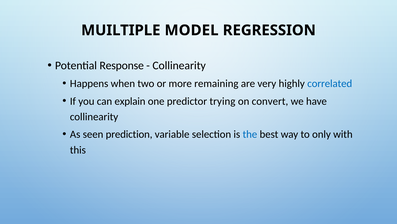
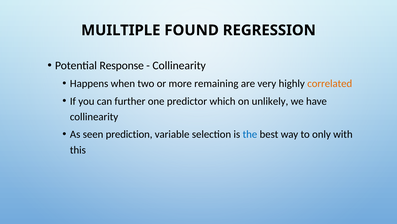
MODEL: MODEL -> FOUND
correlated colour: blue -> orange
explain: explain -> further
trying: trying -> which
convert: convert -> unlikely
